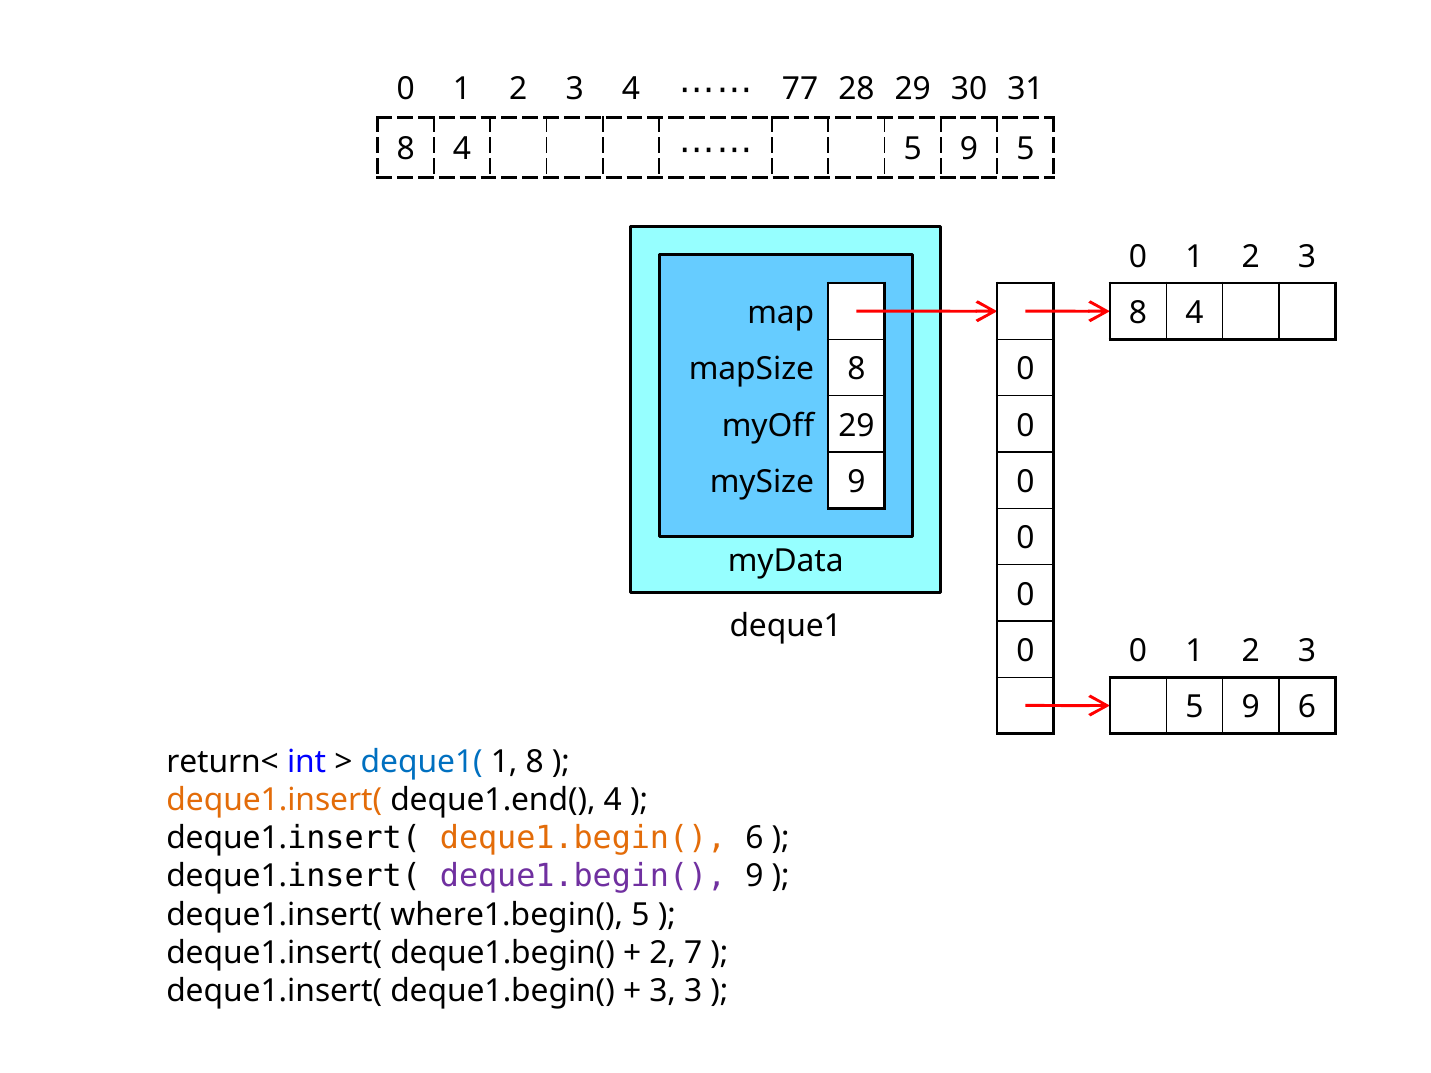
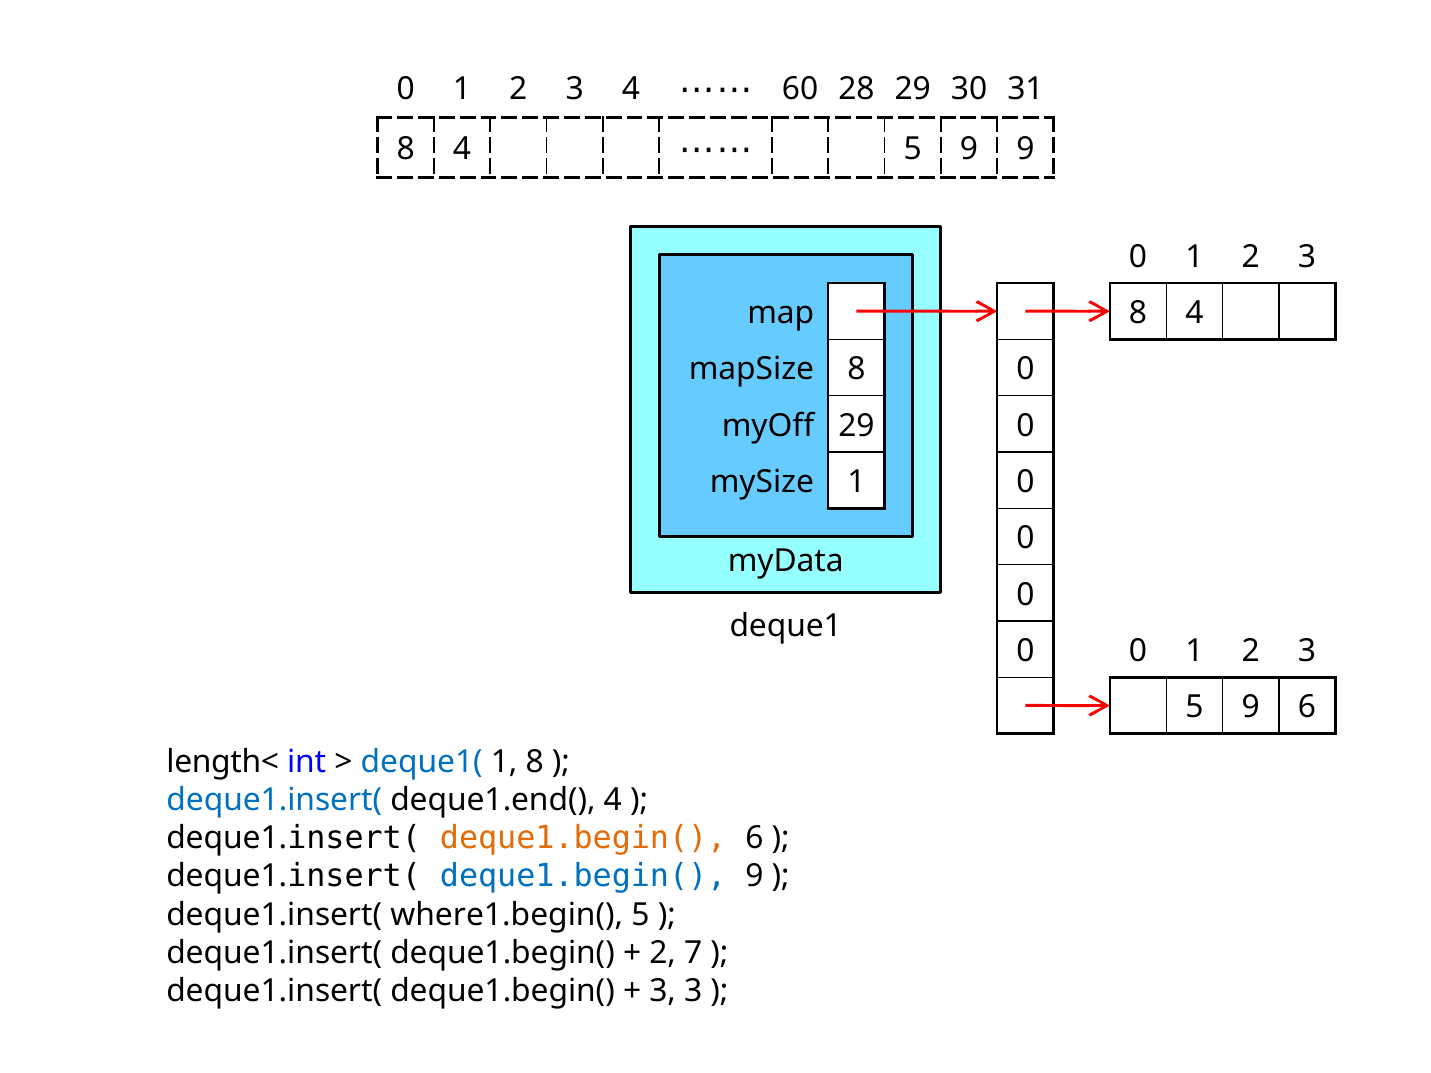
77: 77 -> 60
9 5: 5 -> 9
mySize 9: 9 -> 1
return<: return< -> length<
deque1.insert( at (274, 800) colour: orange -> blue
deque1.begin( at (583, 877) colour: purple -> blue
